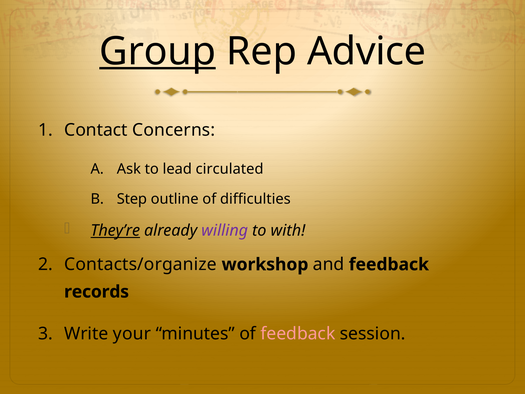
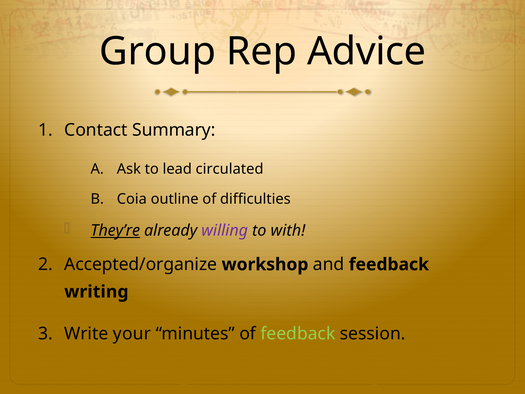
Group underline: present -> none
Concerns: Concerns -> Summary
Step: Step -> Coia
Contacts/organize: Contacts/organize -> Accepted/organize
records: records -> writing
feedback at (298, 333) colour: pink -> light green
